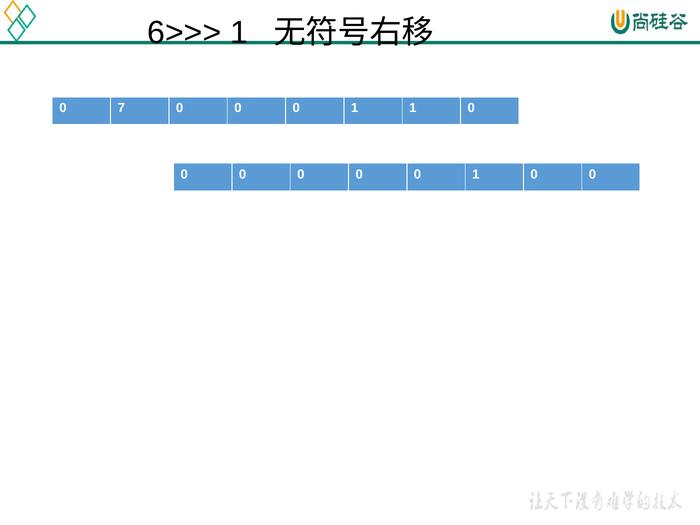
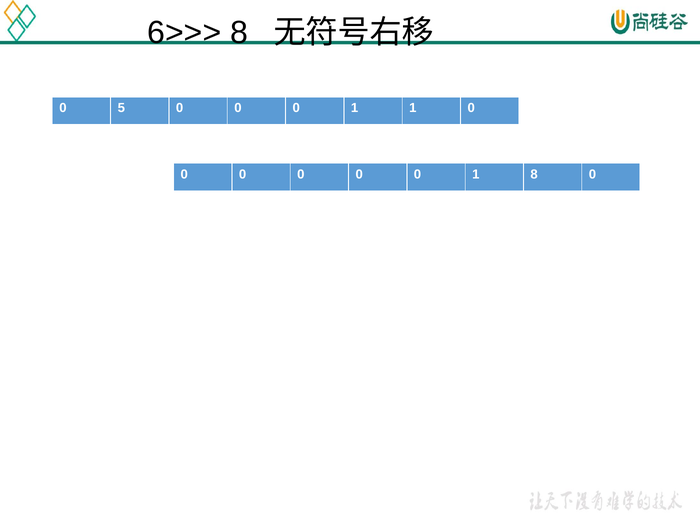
6>>> 1: 1 -> 8
7: 7 -> 5
0 1 0: 0 -> 8
